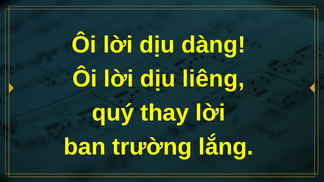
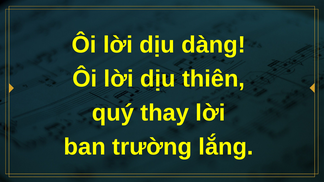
liêng: liêng -> thiên
